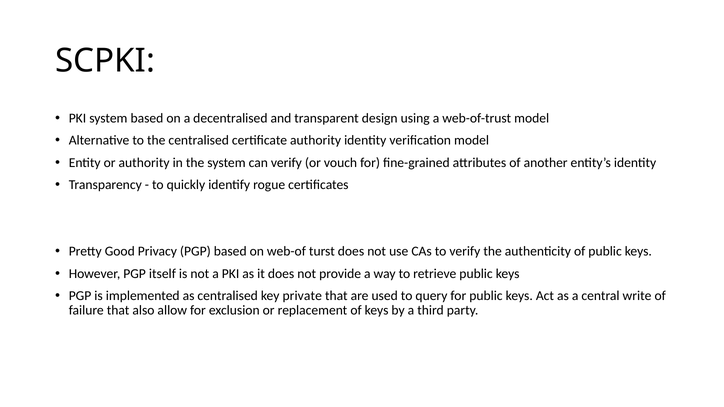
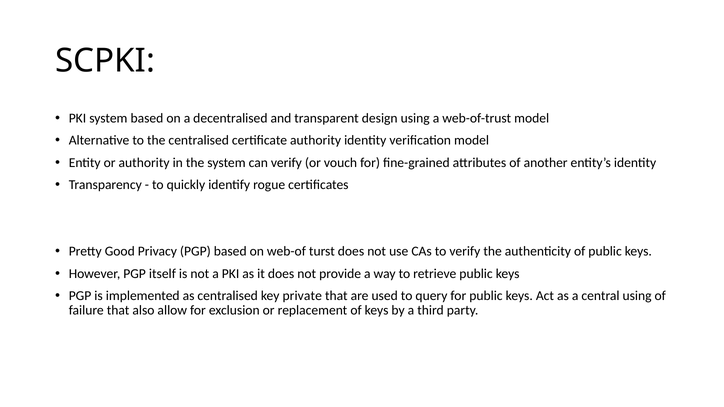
central write: write -> using
